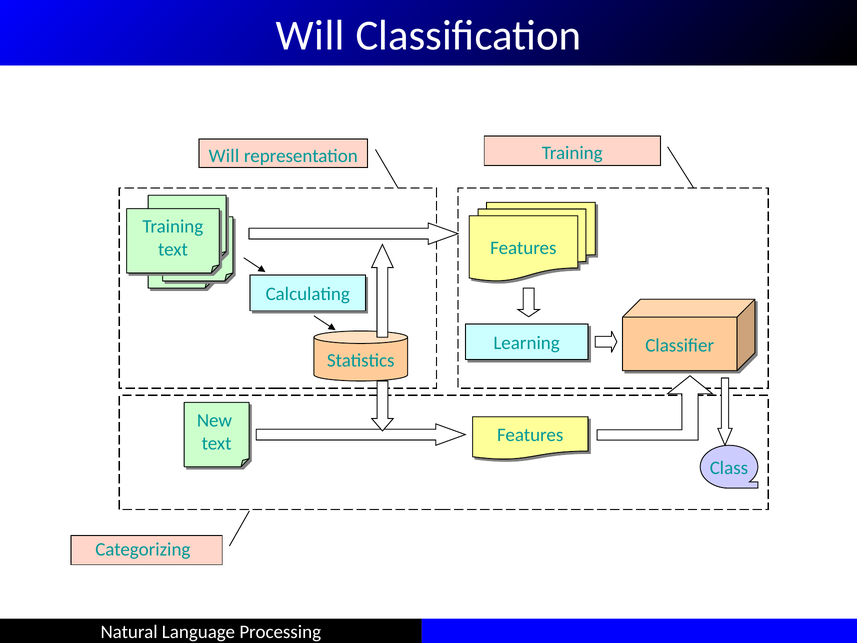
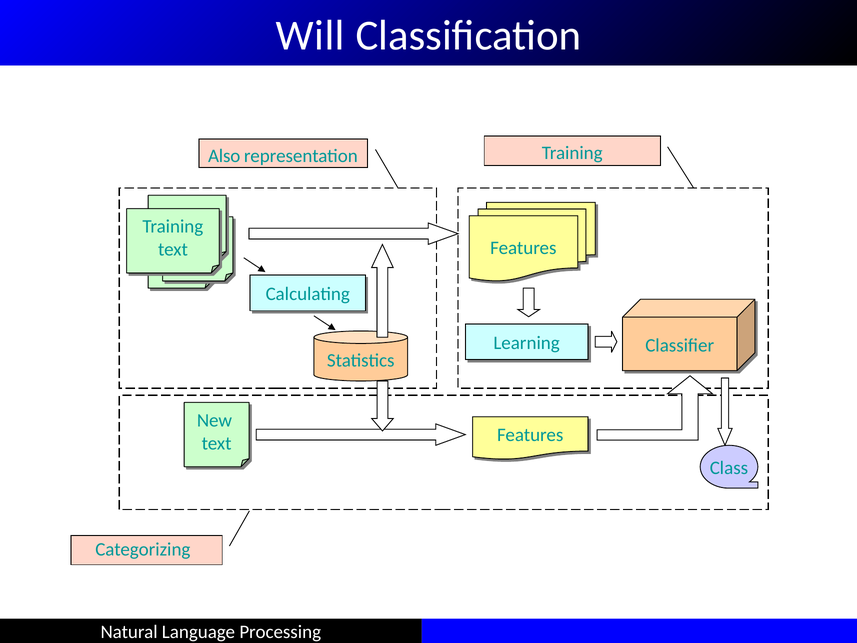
Will at (224, 156): Will -> Also
